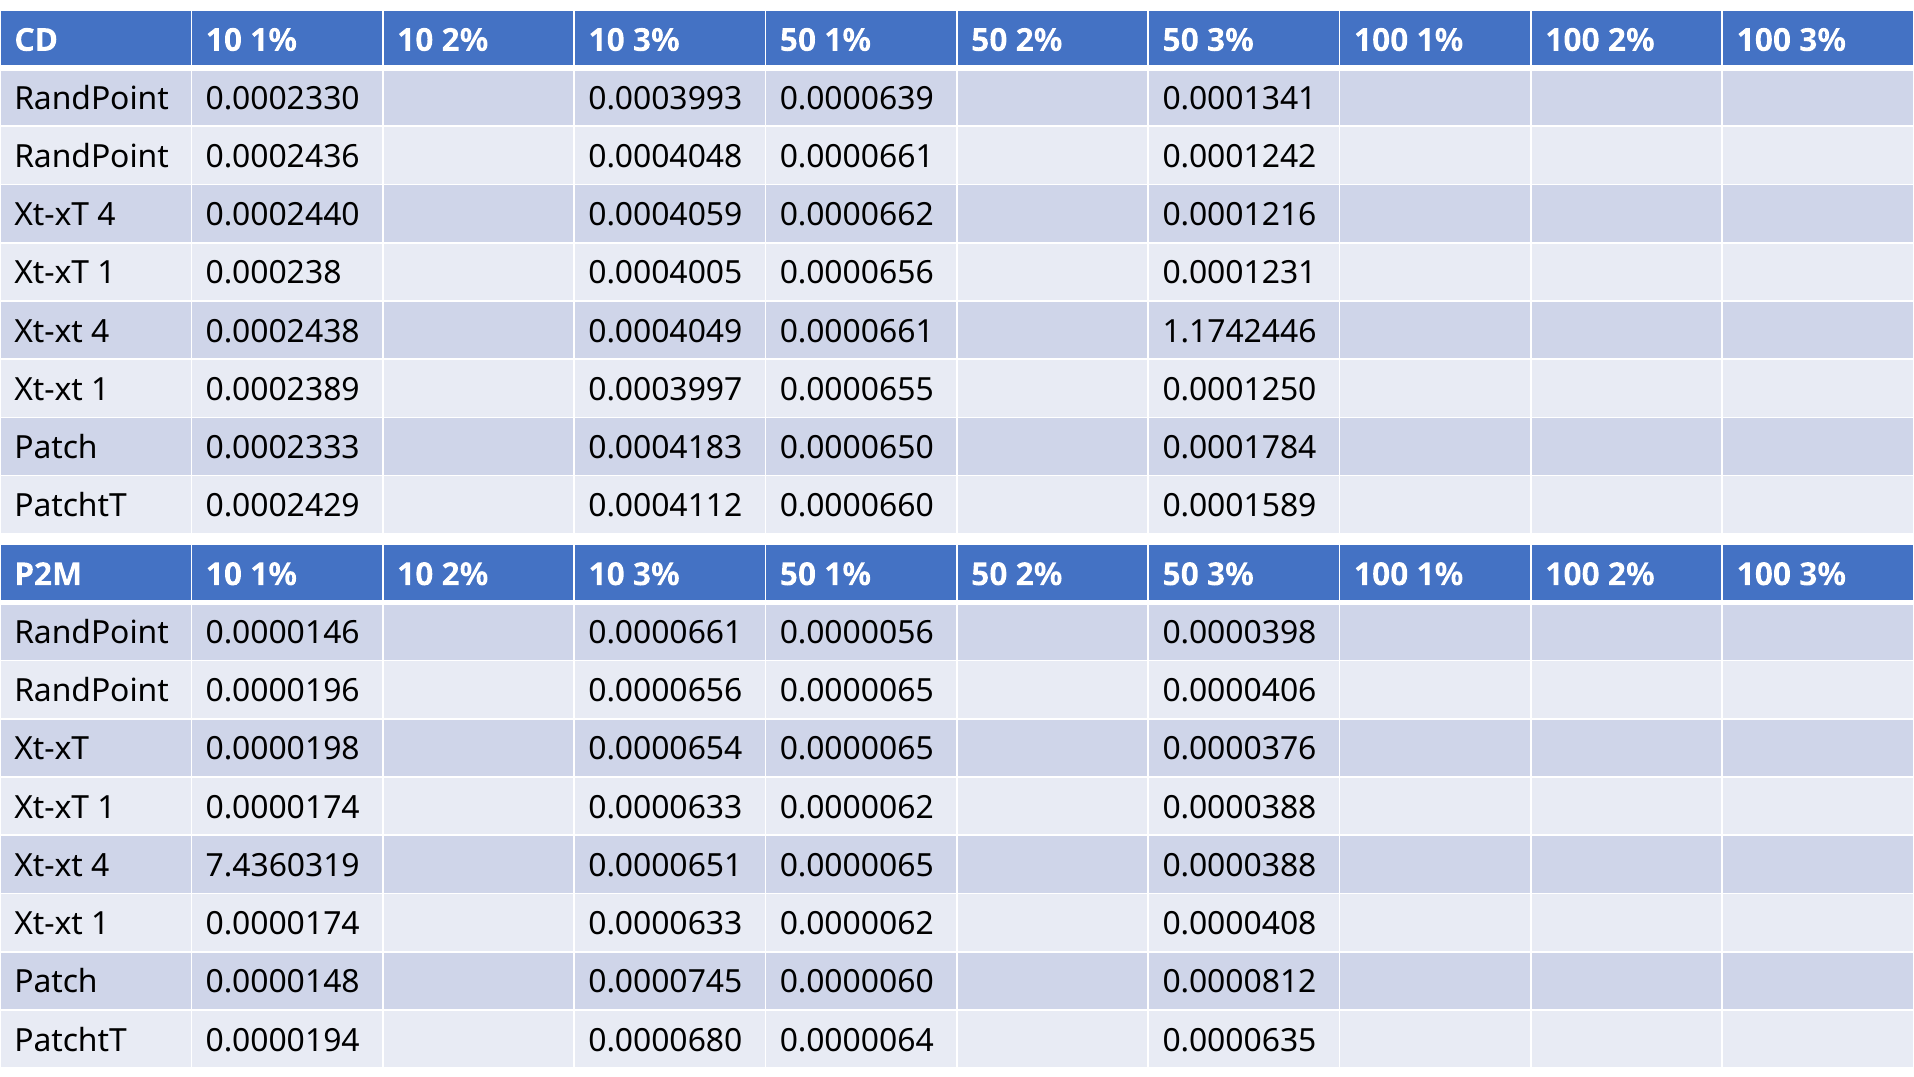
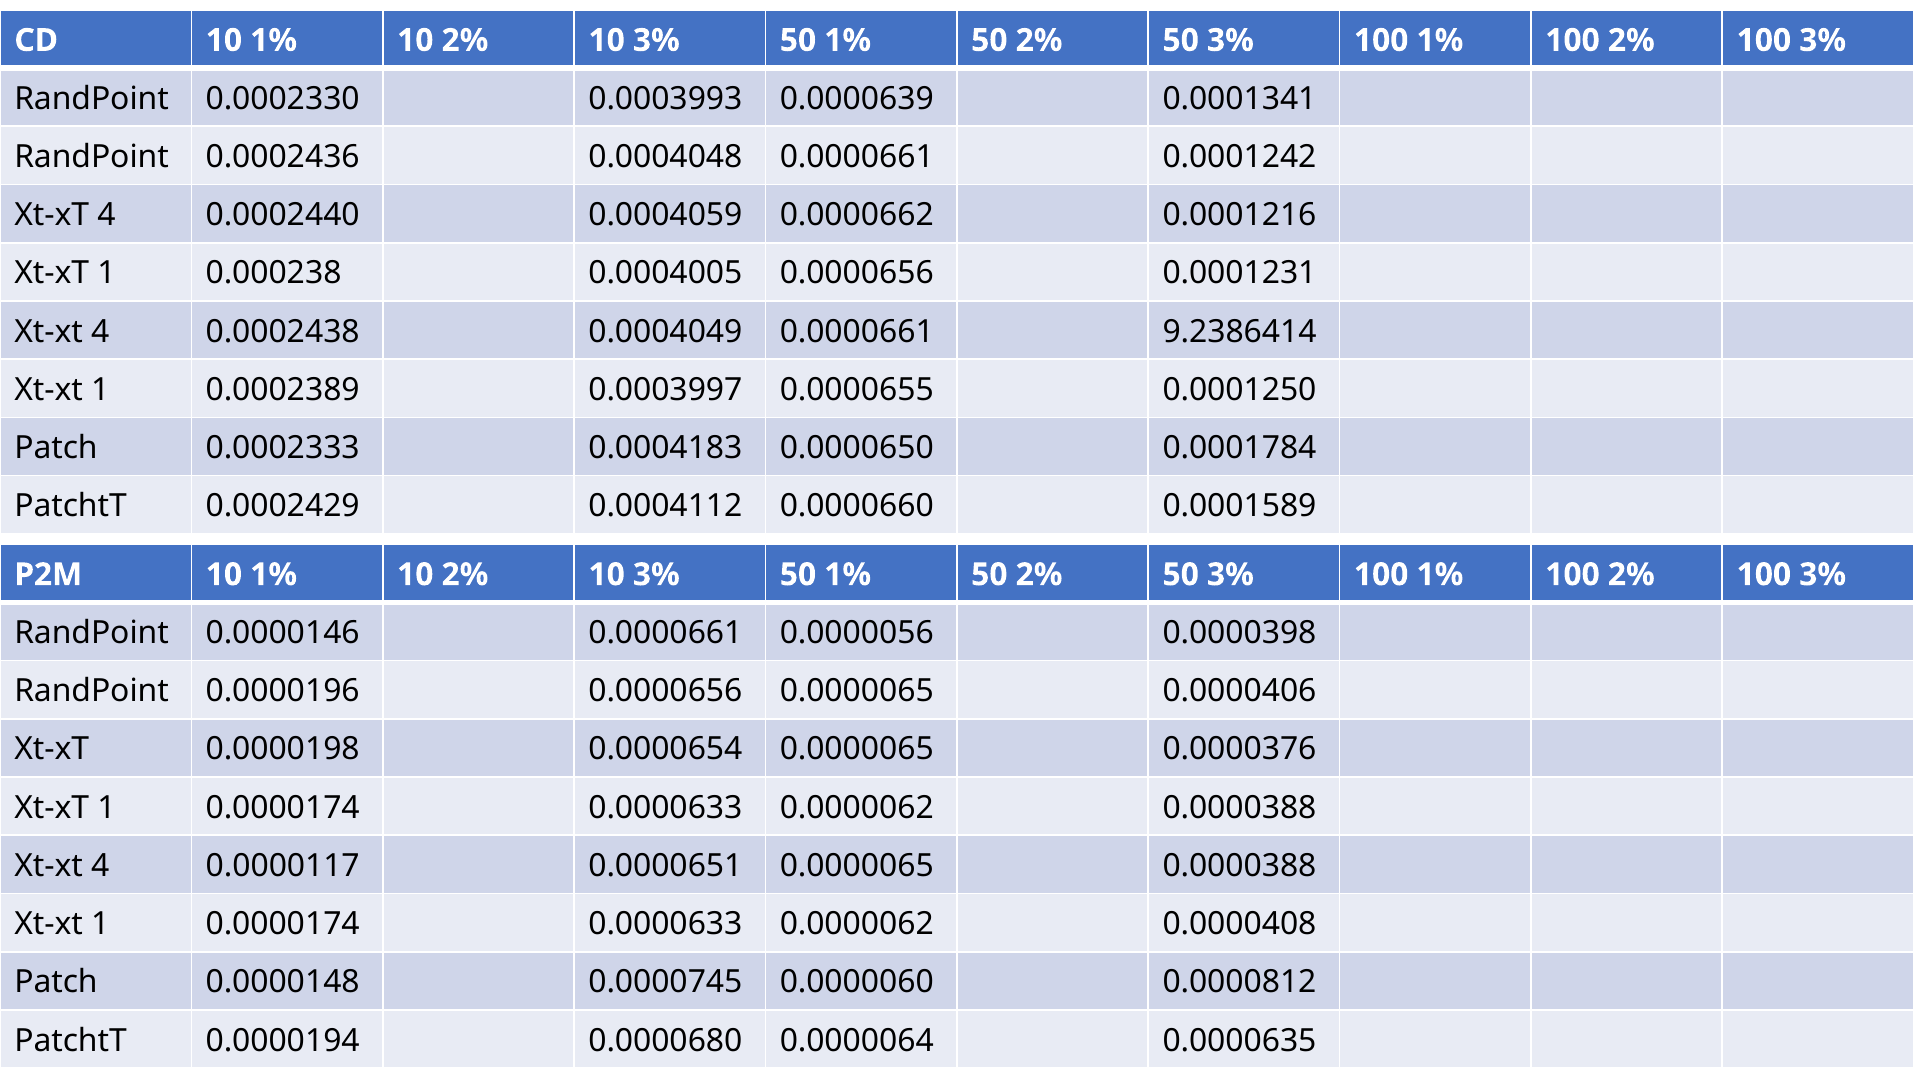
1.1742446: 1.1742446 -> 9.2386414
7.4360319: 7.4360319 -> 0.0000117
